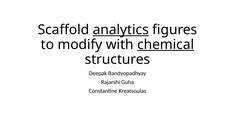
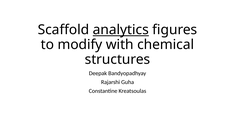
chemical underline: present -> none
